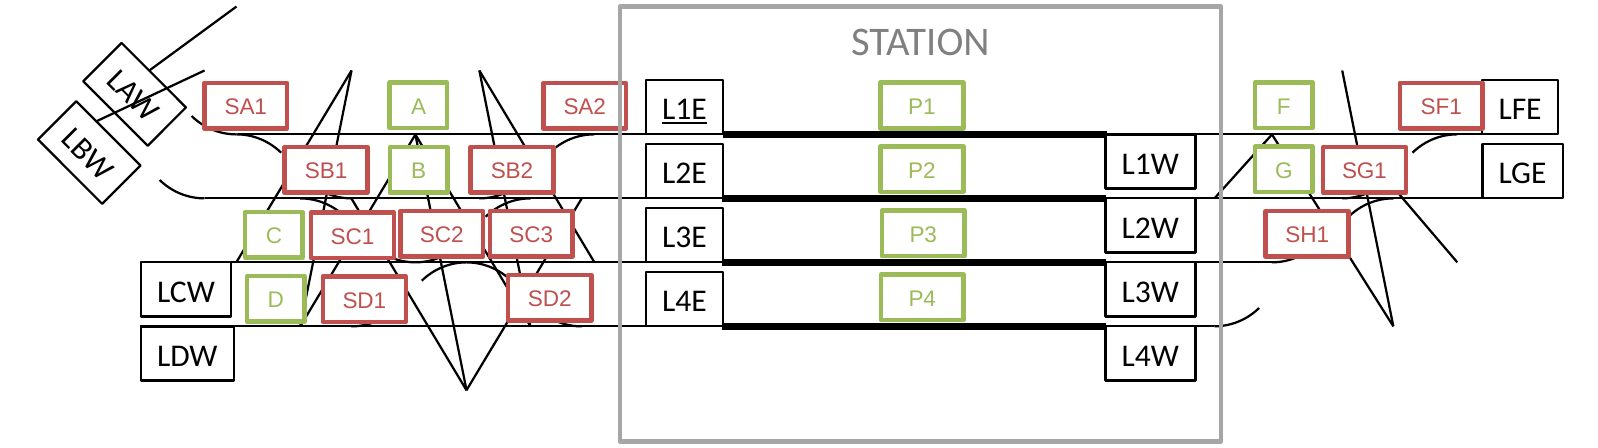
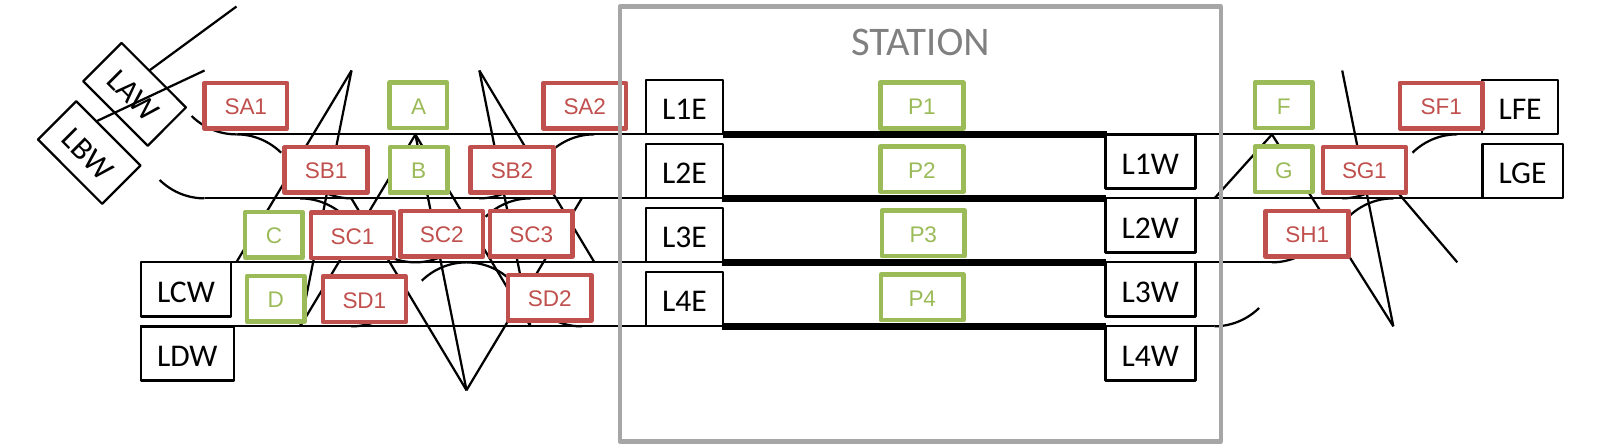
L1E underline: present -> none
